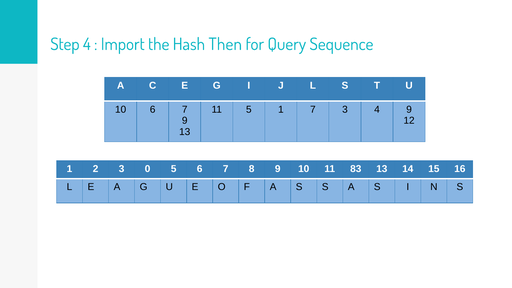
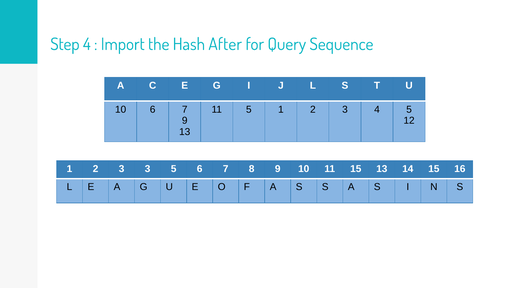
Then: Then -> After
5 1 7: 7 -> 2
4 9: 9 -> 5
3 0: 0 -> 3
11 83: 83 -> 15
